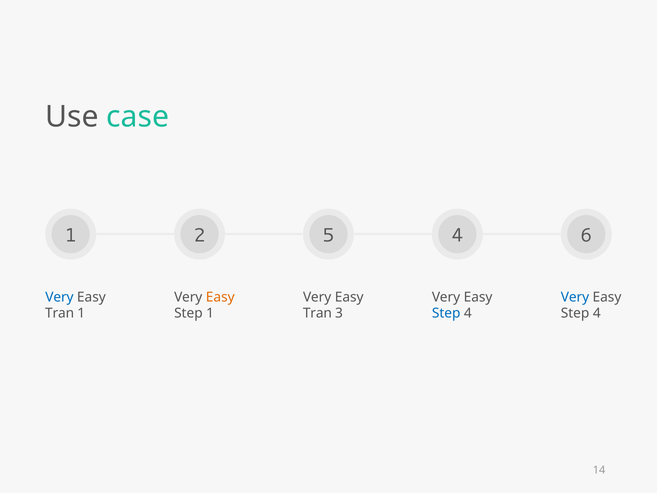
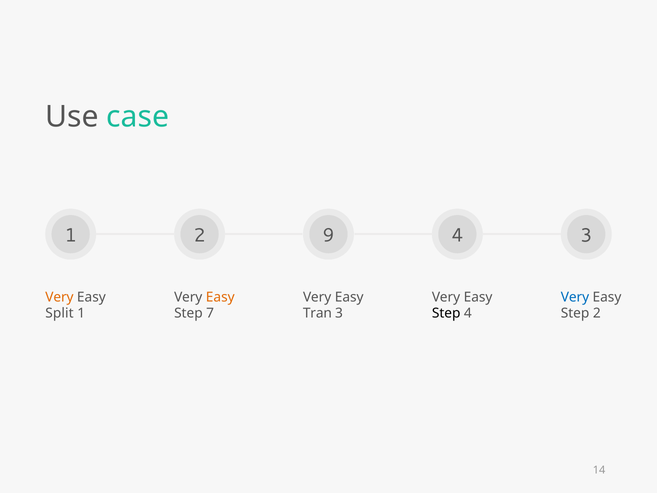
5: 5 -> 9
4 6: 6 -> 3
Very at (59, 297) colour: blue -> orange
Tran at (60, 313): Tran -> Split
Step 1: 1 -> 7
Step at (446, 313) colour: blue -> black
4 at (597, 313): 4 -> 2
